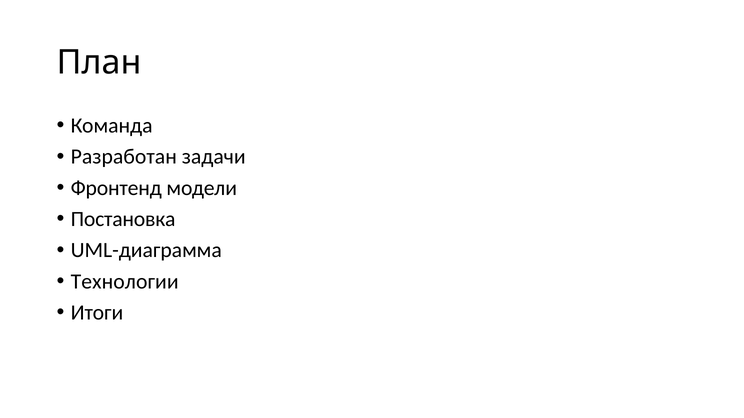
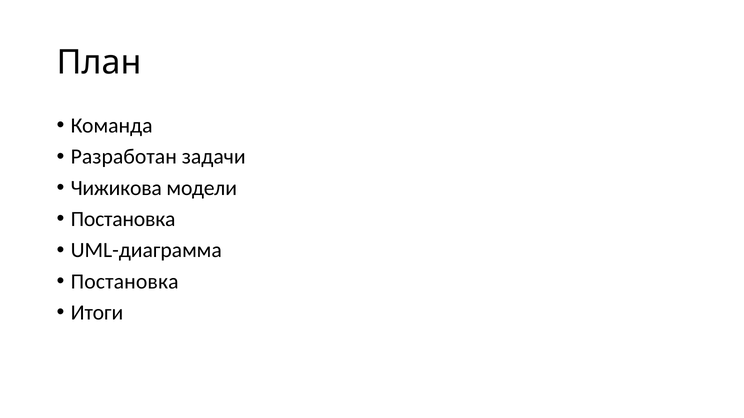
Фронтенд: Фронтенд -> Чижикова
Технологии at (125, 282): Технологии -> Постановка
